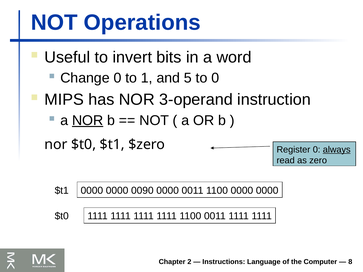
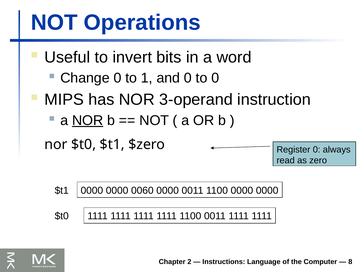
and 5: 5 -> 0
always underline: present -> none
0090: 0090 -> 0060
